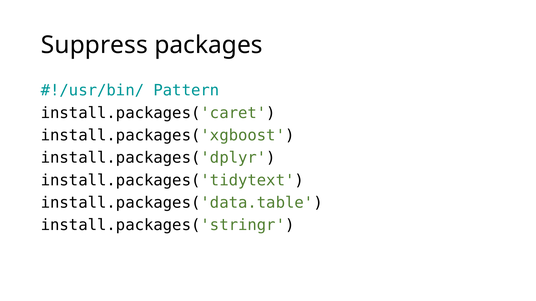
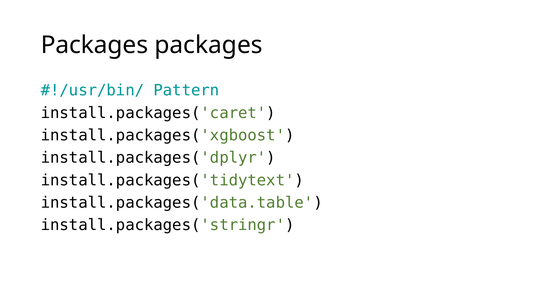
Suppress at (94, 45): Suppress -> Packages
